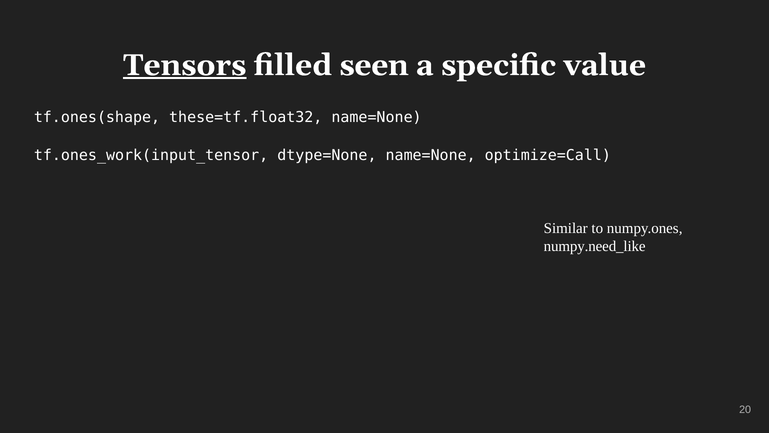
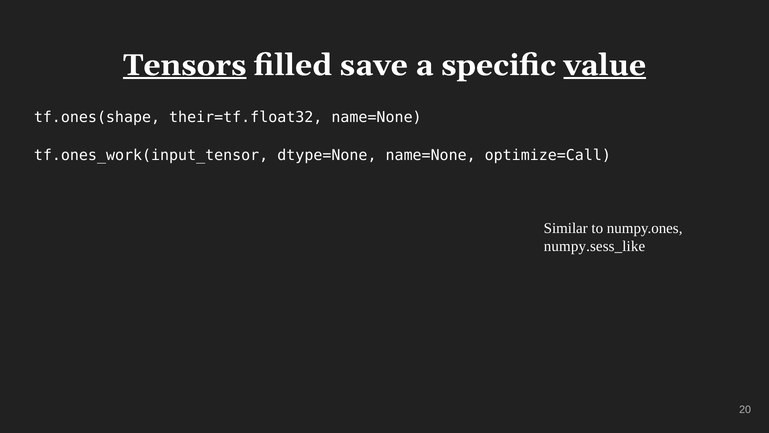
seen: seen -> save
value underline: none -> present
these=tf.float32: these=tf.float32 -> their=tf.float32
numpy.need_like: numpy.need_like -> numpy.sess_like
